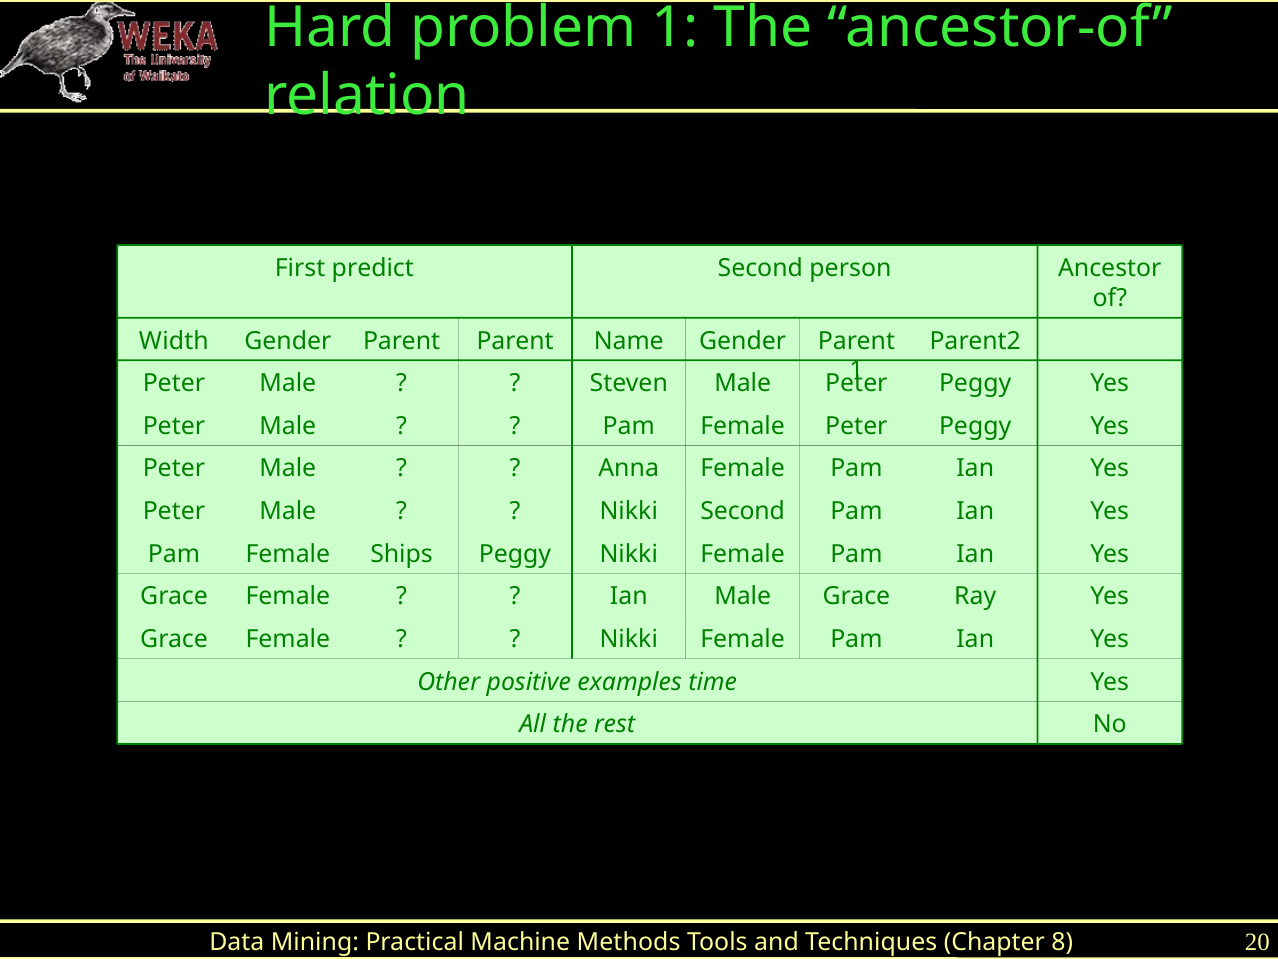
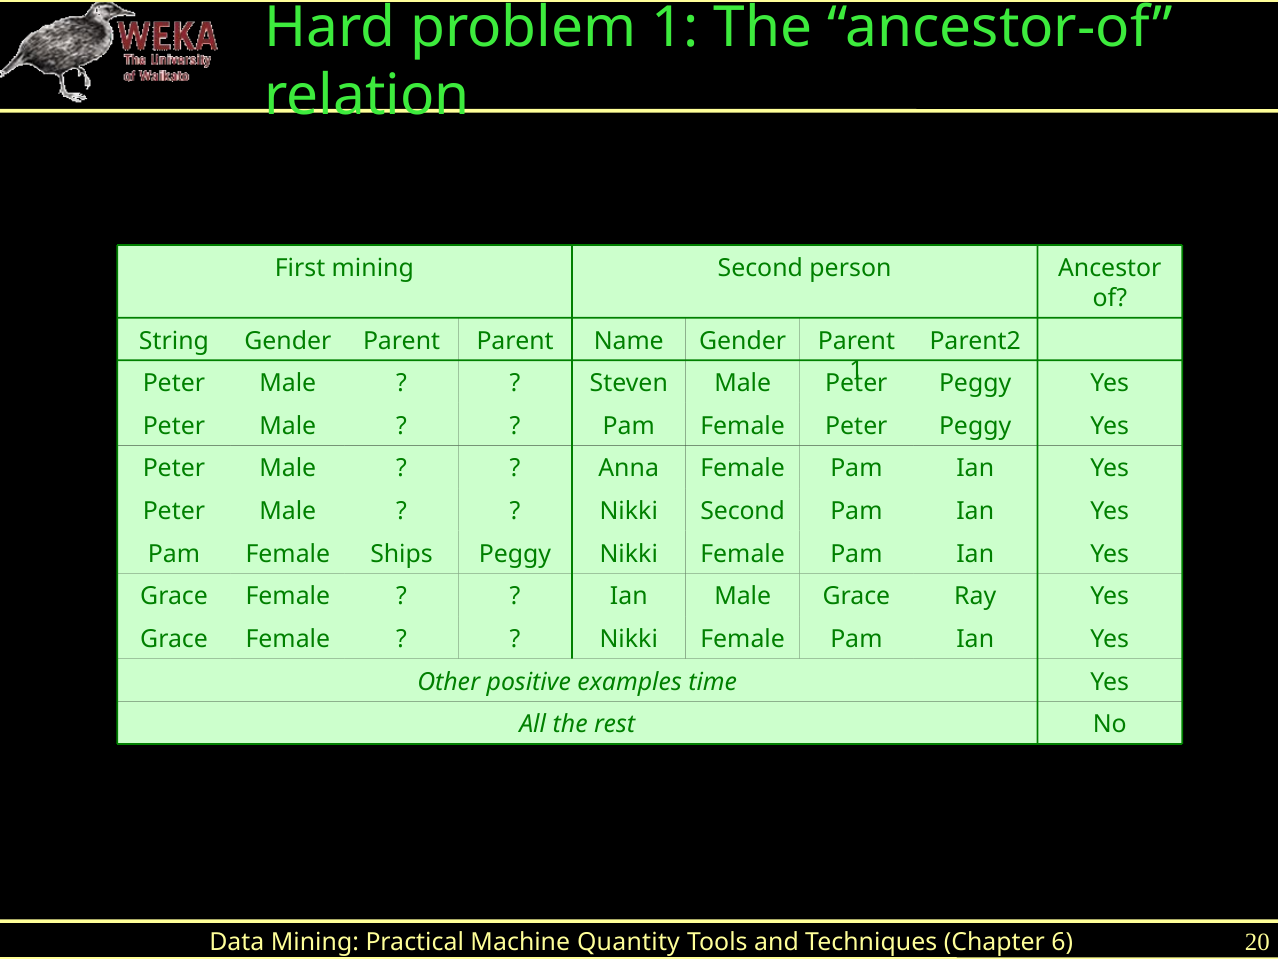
First predict: predict -> mining
Width: Width -> String
Methods: Methods -> Quantity
8: 8 -> 6
